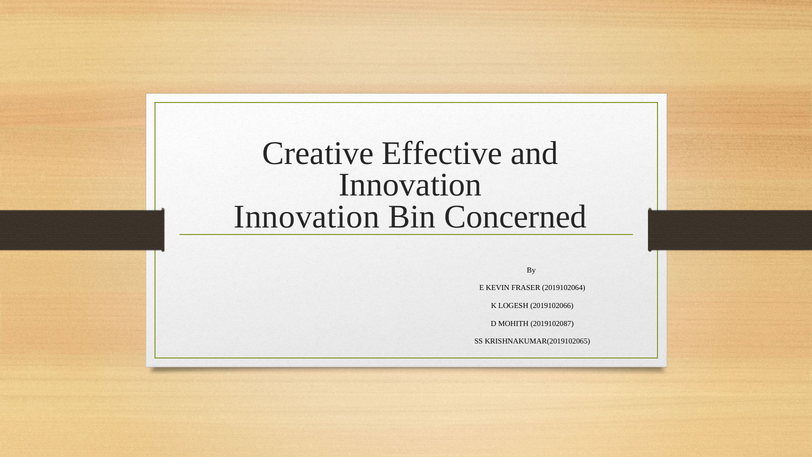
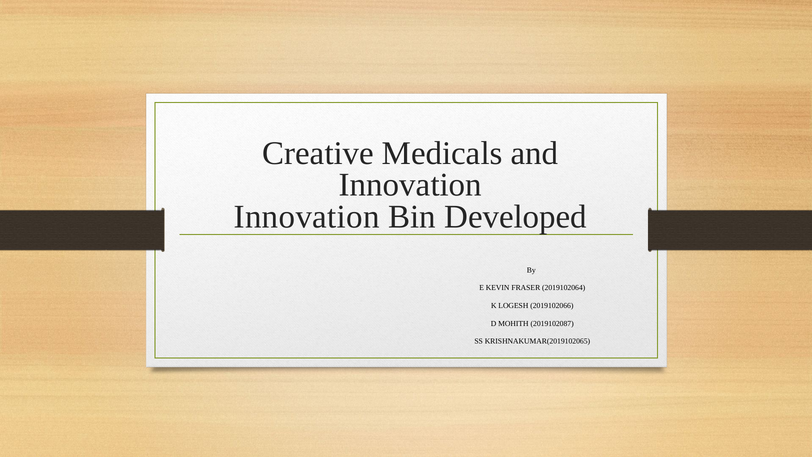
Effective: Effective -> Medicals
Concerned: Concerned -> Developed
